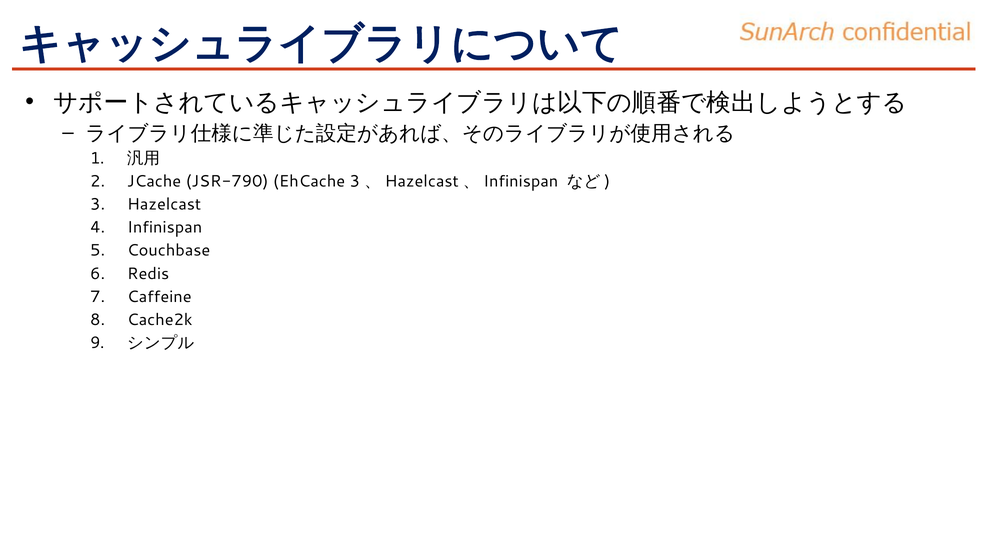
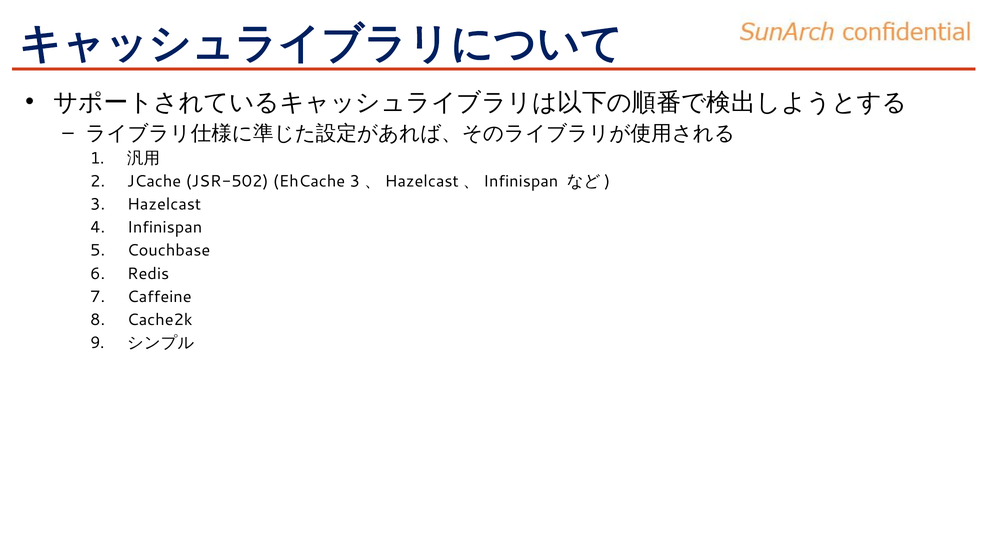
JSR-790: JSR-790 -> JSR-502
